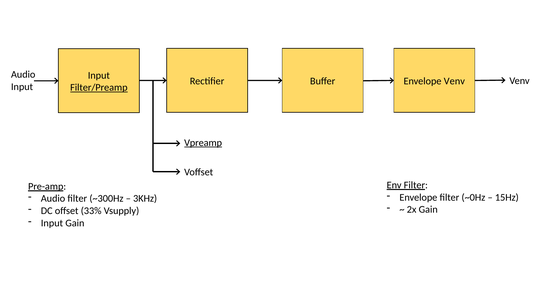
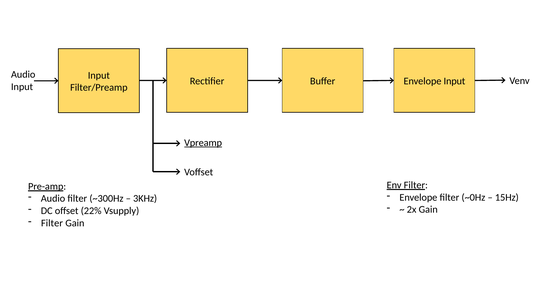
Envelope Venv: Venv -> Input
Filter/Preamp underline: present -> none
33%: 33% -> 22%
Input at (52, 223): Input -> Filter
